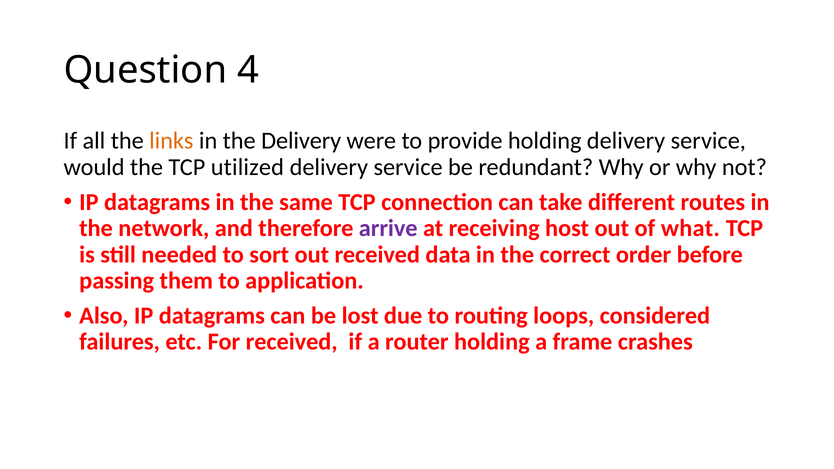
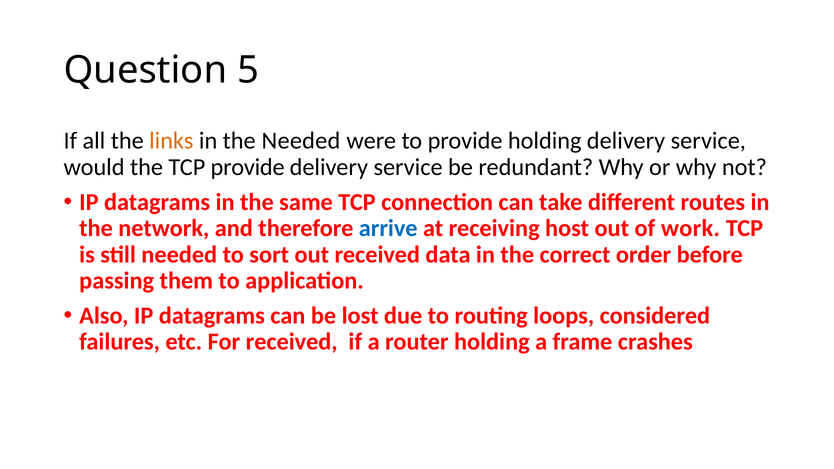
4: 4 -> 5
the Delivery: Delivery -> Needed
TCP utilized: utilized -> provide
arrive colour: purple -> blue
what: what -> work
